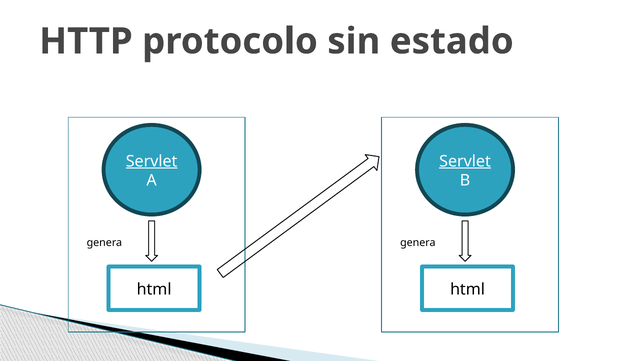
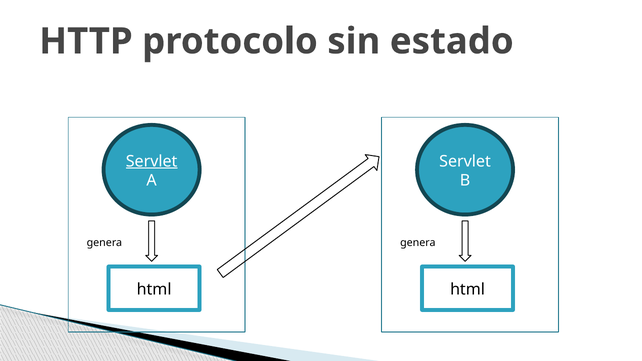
Servlet at (465, 161) underline: present -> none
